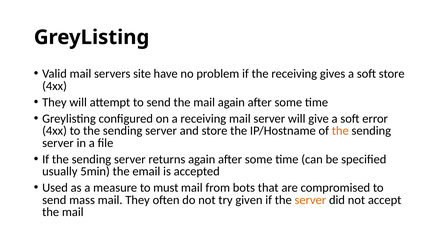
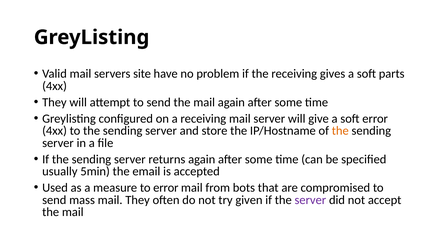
soft store: store -> parts
to must: must -> error
server at (310, 200) colour: orange -> purple
